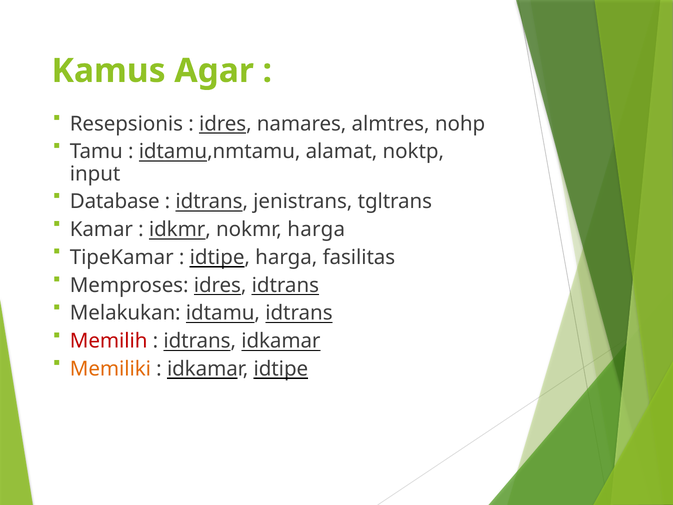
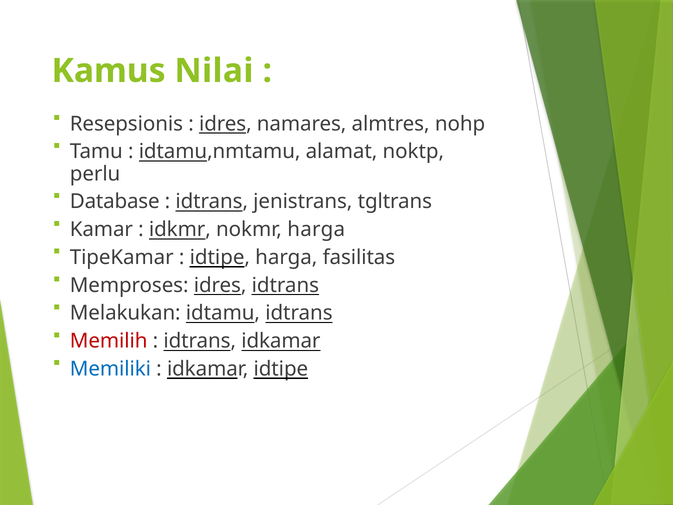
Agar: Agar -> Nilai
input: input -> perlu
Memiliki colour: orange -> blue
